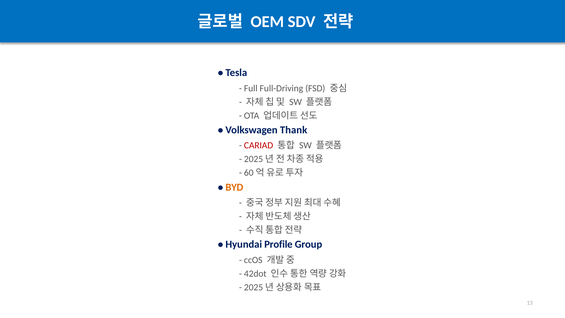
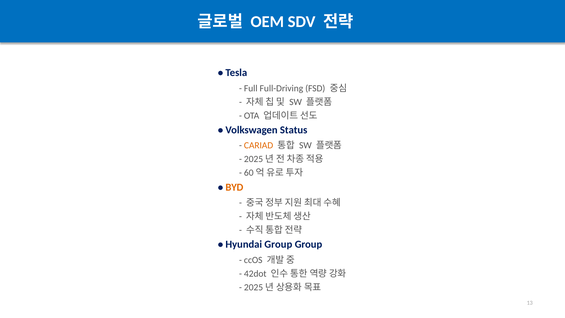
Thank: Thank -> Status
CARIAD colour: red -> orange
Hyundai Profile: Profile -> Group
